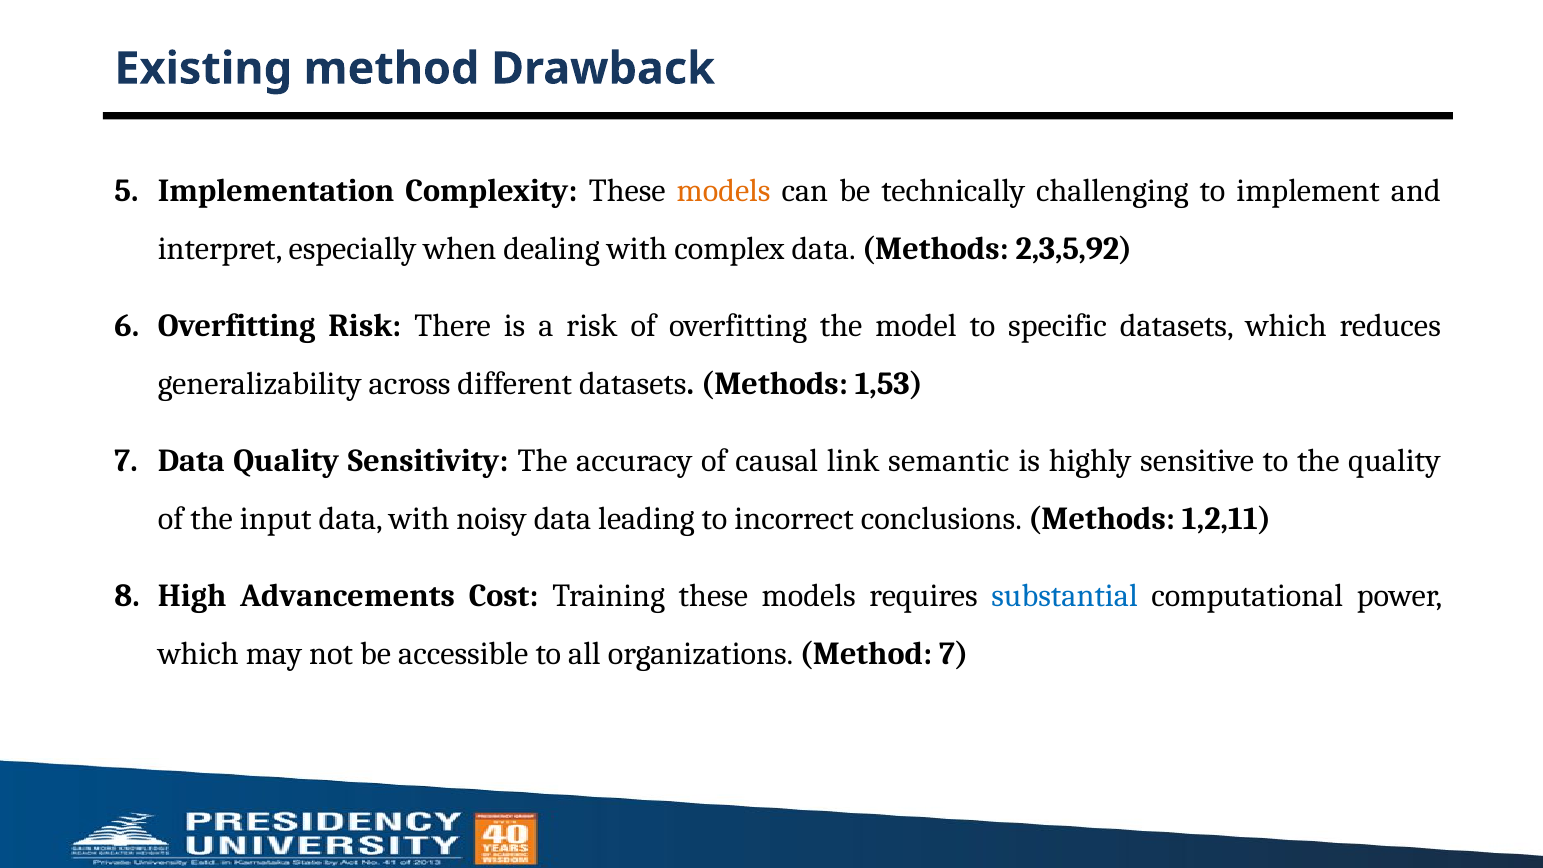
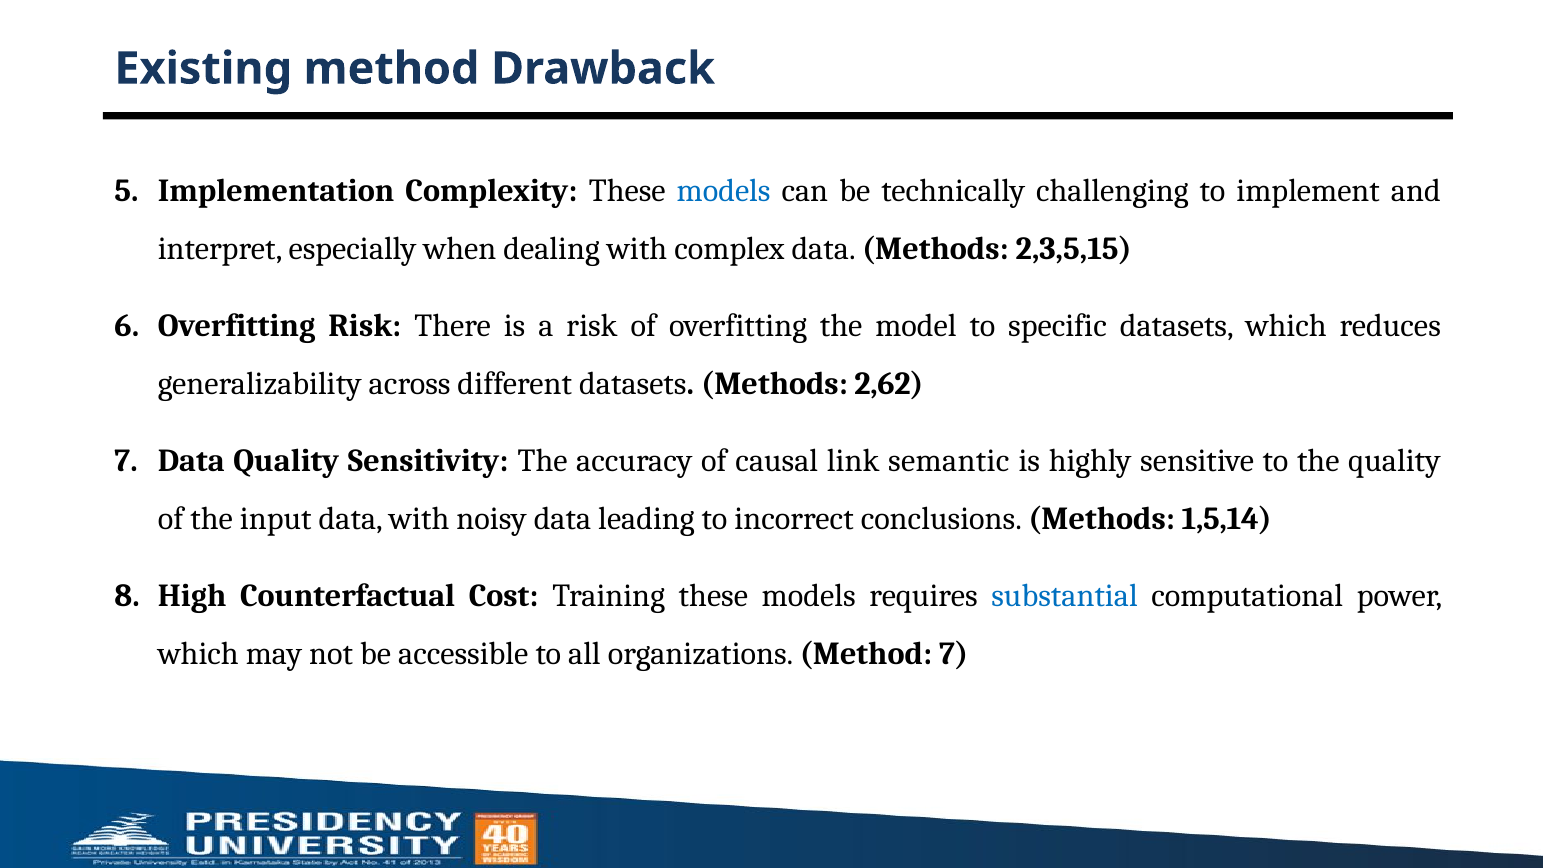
models at (724, 191) colour: orange -> blue
2,3,5,92: 2,3,5,92 -> 2,3,5,15
1,53: 1,53 -> 2,62
1,2,11: 1,2,11 -> 1,5,14
Advancements: Advancements -> Counterfactual
